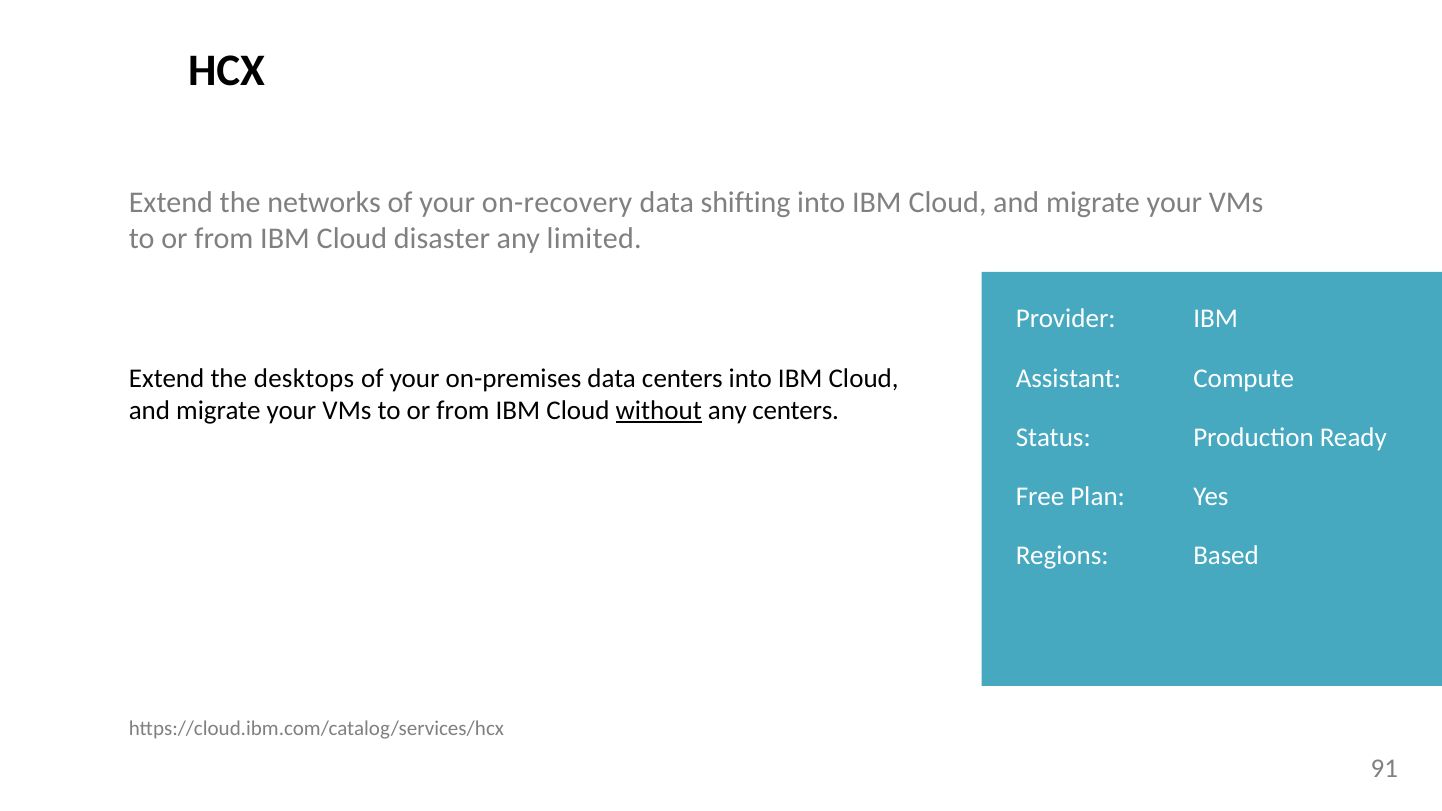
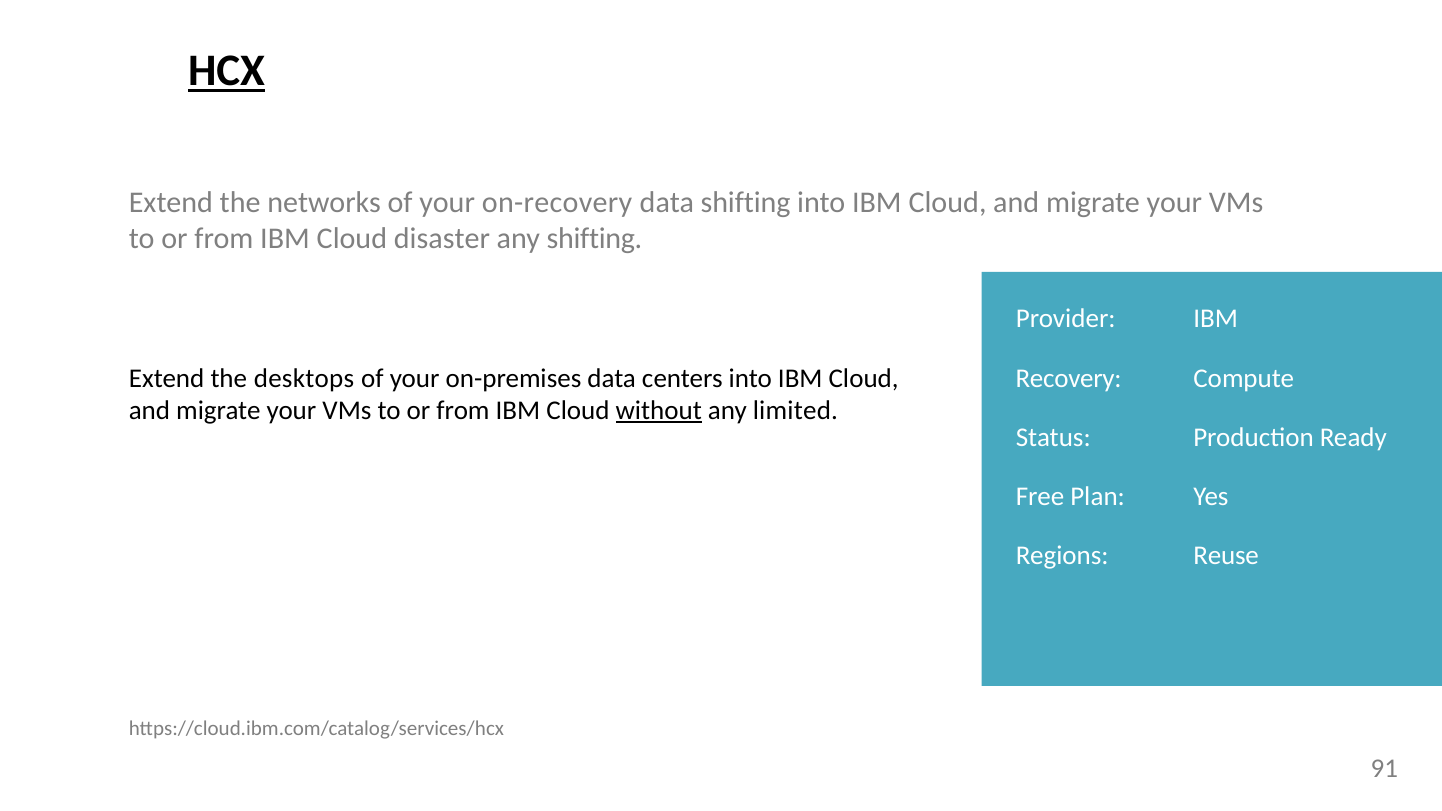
HCX underline: none -> present
any limited: limited -> shifting
Assistant: Assistant -> Recovery
any centers: centers -> limited
Based: Based -> Reuse
